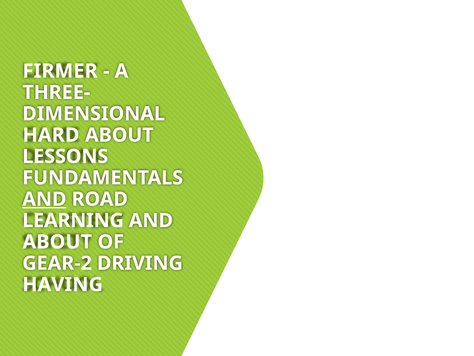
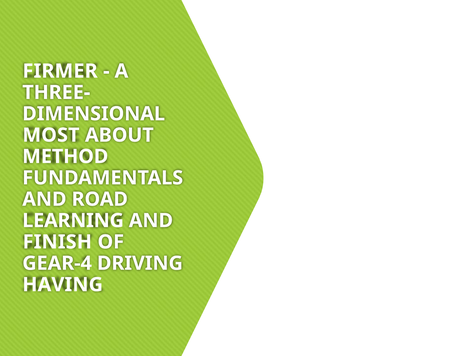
HARD: HARD -> MOST
LESSONS: LESSONS -> METHOD
AND at (44, 199) underline: present -> none
ABOUT at (57, 242): ABOUT -> FINISH
GEAR-2: GEAR-2 -> GEAR-4
